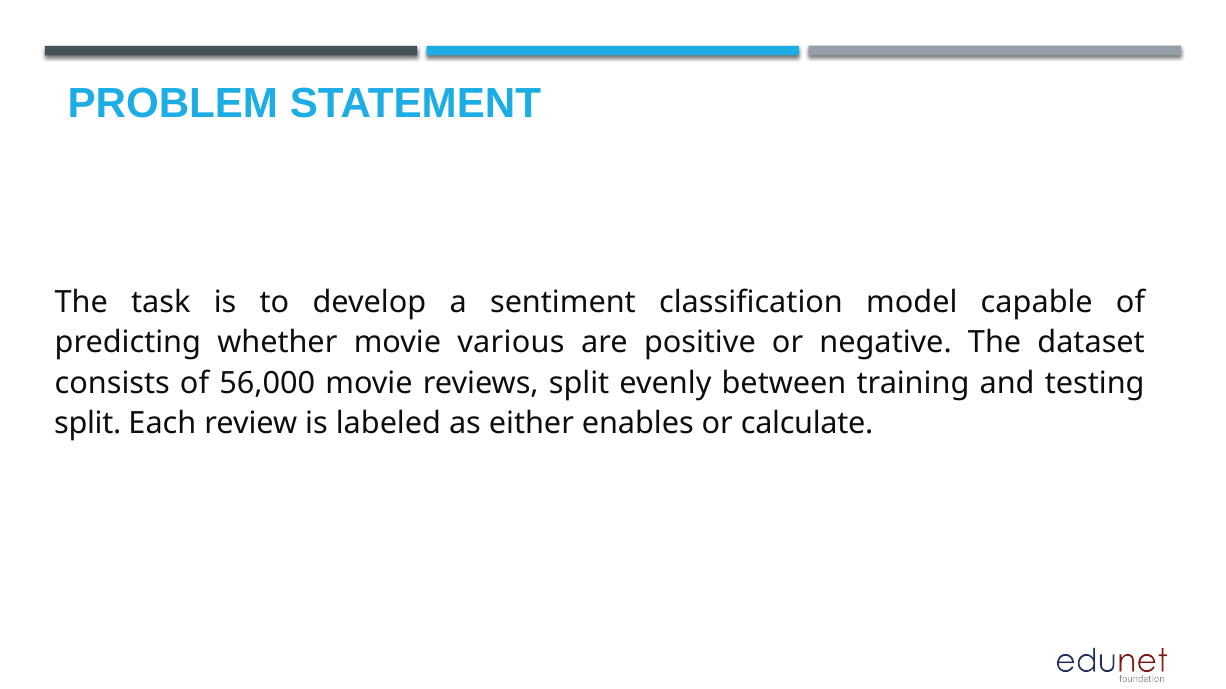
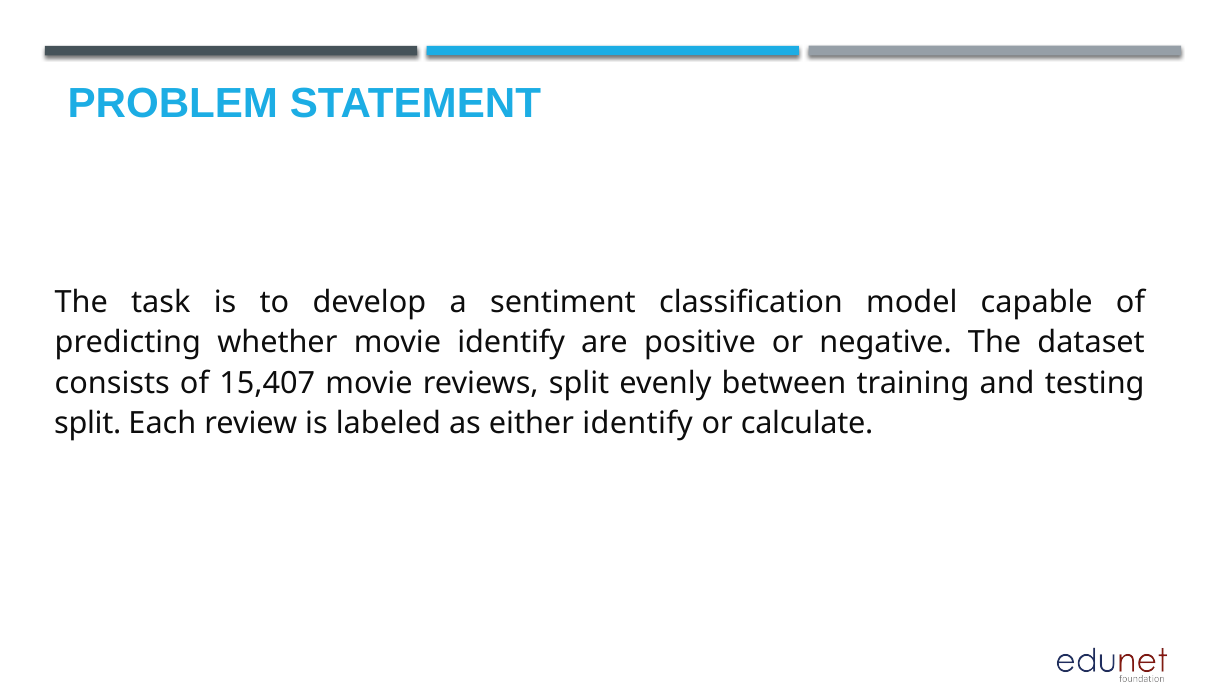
movie various: various -> identify
56,000: 56,000 -> 15,407
either enables: enables -> identify
